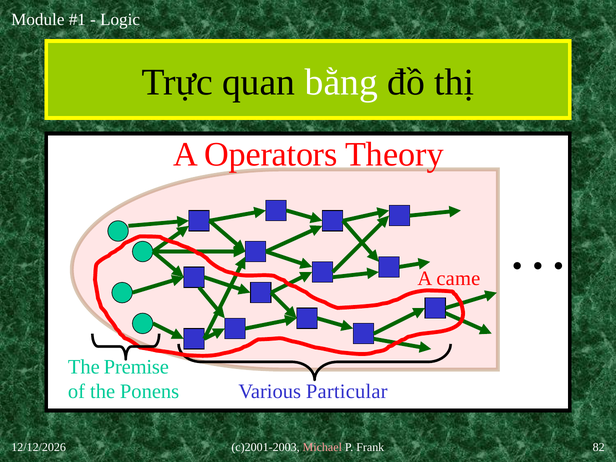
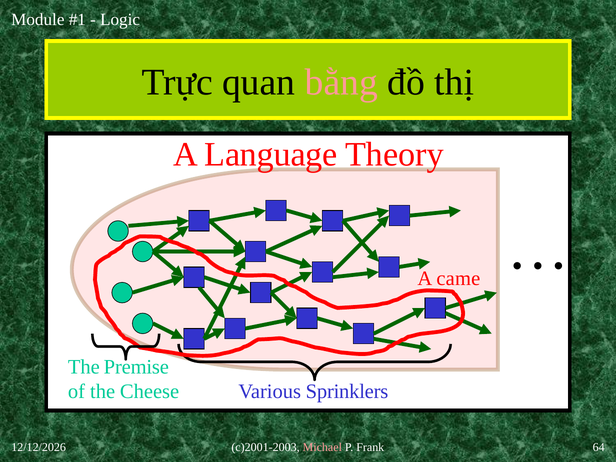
bằng colour: white -> pink
Operators: Operators -> Language
Ponens: Ponens -> Cheese
Particular: Particular -> Sprinklers
82: 82 -> 64
